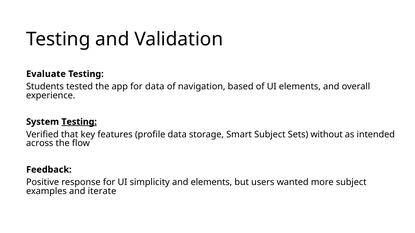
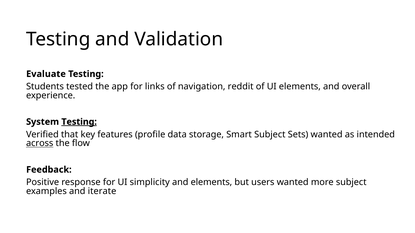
for data: data -> links
based: based -> reddit
Sets without: without -> wanted
across underline: none -> present
